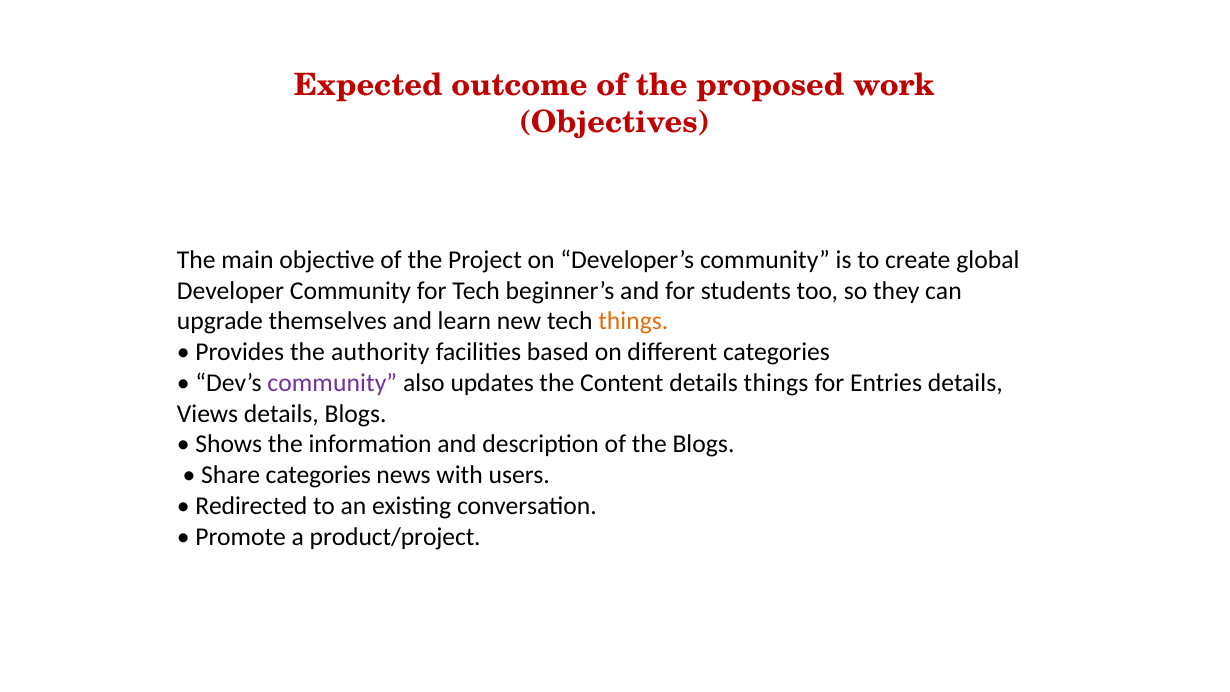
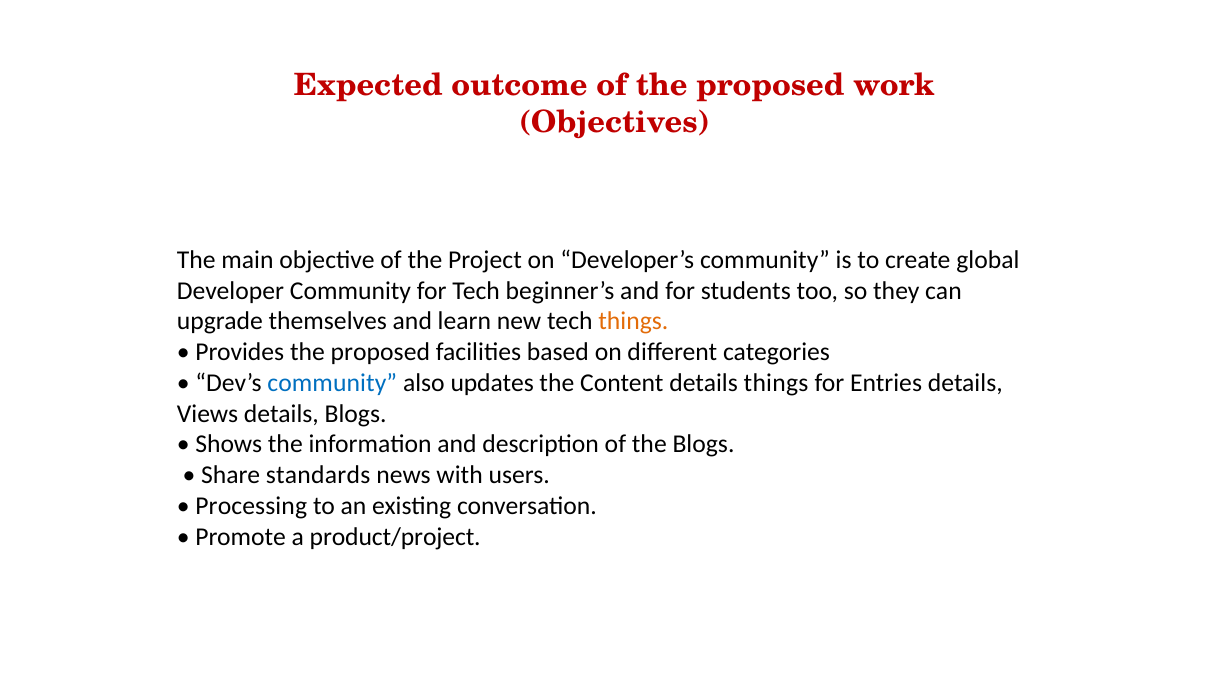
Provides the authority: authority -> proposed
community at (332, 383) colour: purple -> blue
Share categories: categories -> standards
Redirected: Redirected -> Processing
